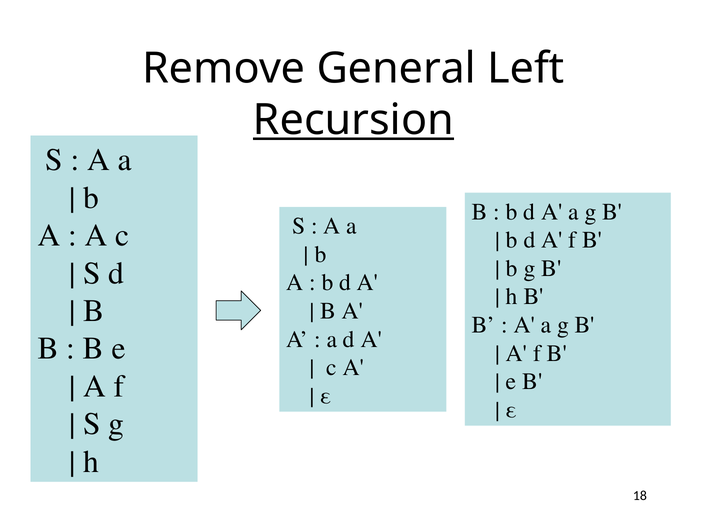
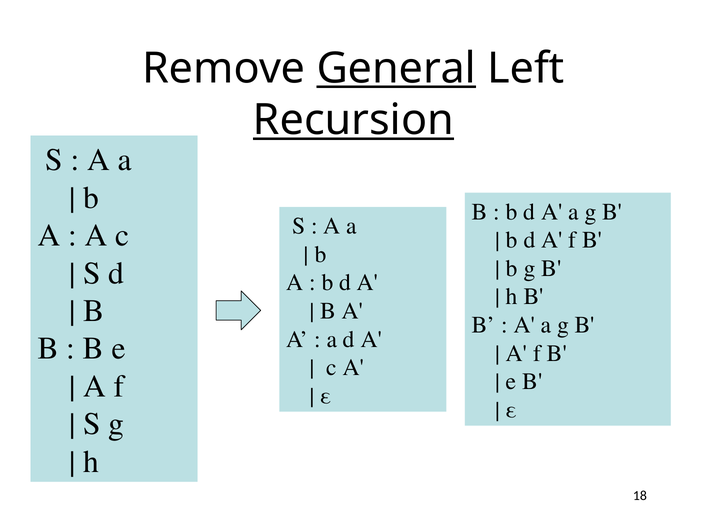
General underline: none -> present
